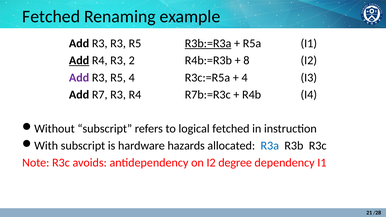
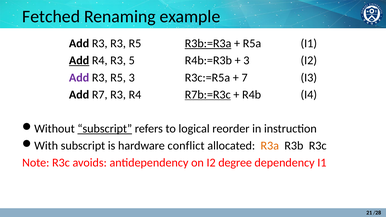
2: 2 -> 5
8 at (246, 61): 8 -> 3
R5 4: 4 -> 3
4 at (245, 78): 4 -> 7
R7b:=R3c underline: none -> present
subscript at (105, 129) underline: none -> present
logical fetched: fetched -> reorder
hazards: hazards -> conflict
R3a colour: blue -> orange
